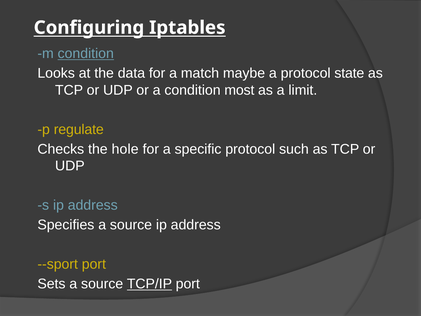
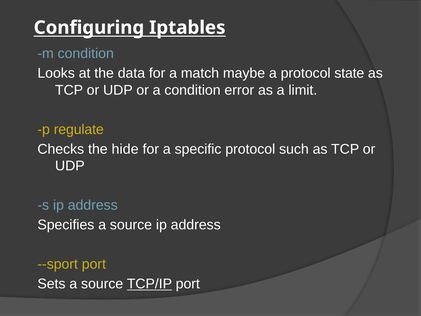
condition at (86, 54) underline: present -> none
most: most -> error
hole: hole -> hide
